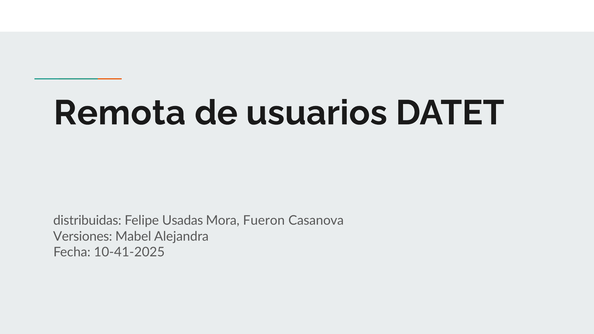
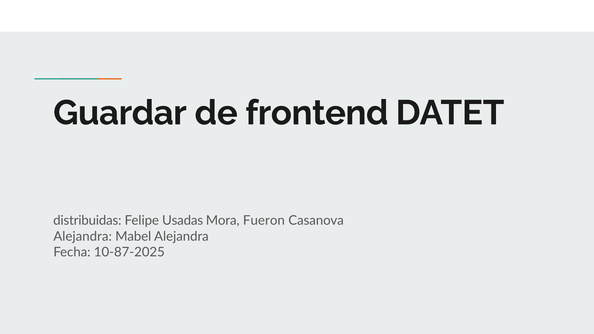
Remota: Remota -> Guardar
usuarios: usuarios -> frontend
Versiones at (83, 236): Versiones -> Alejandra
10-41-2025: 10-41-2025 -> 10-87-2025
